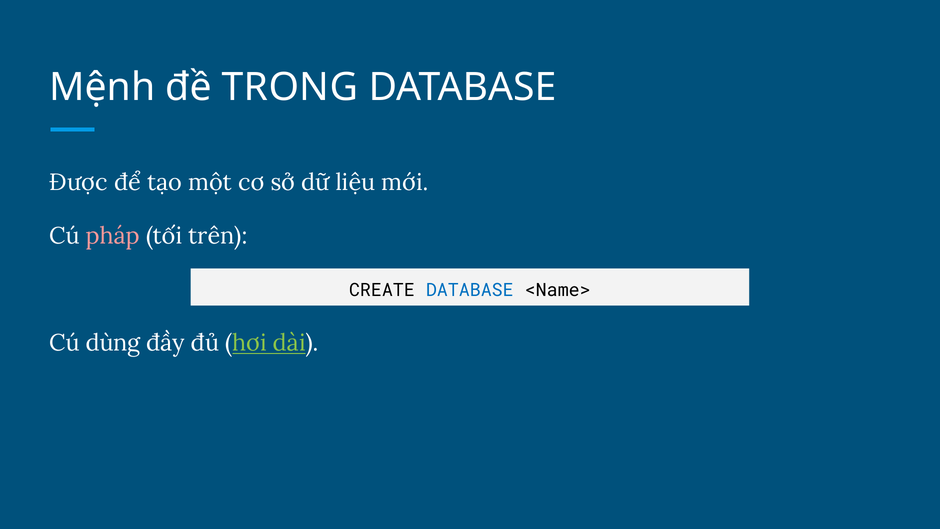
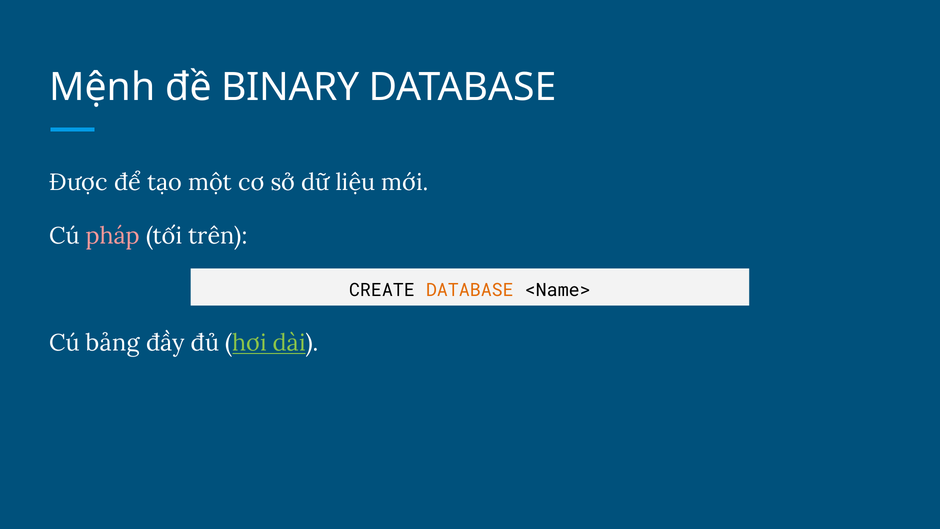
TRONG: TRONG -> BINARY
DATABASE at (470, 290) colour: blue -> orange
dùng: dùng -> bảng
